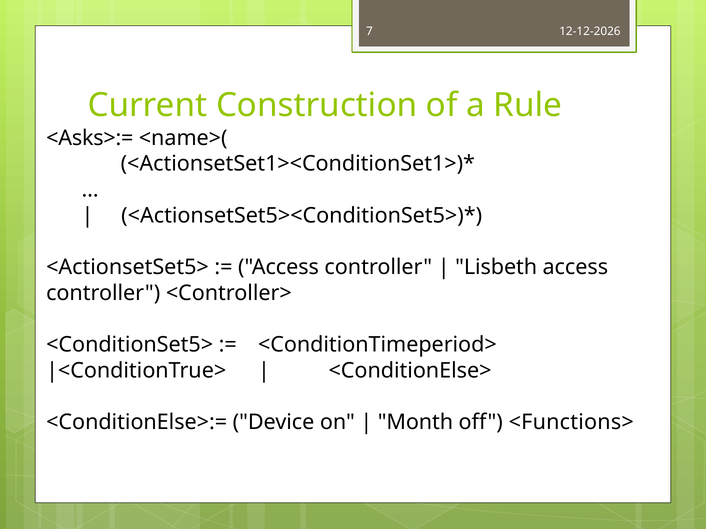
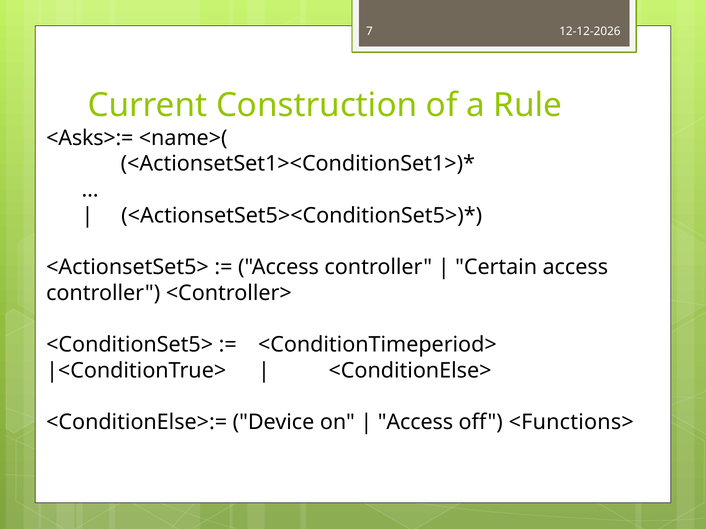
Lisbeth: Lisbeth -> Certain
Month at (415, 423): Month -> Access
